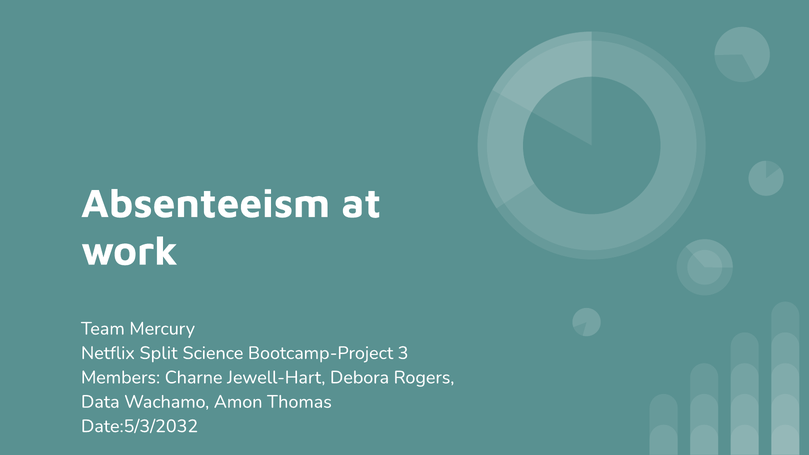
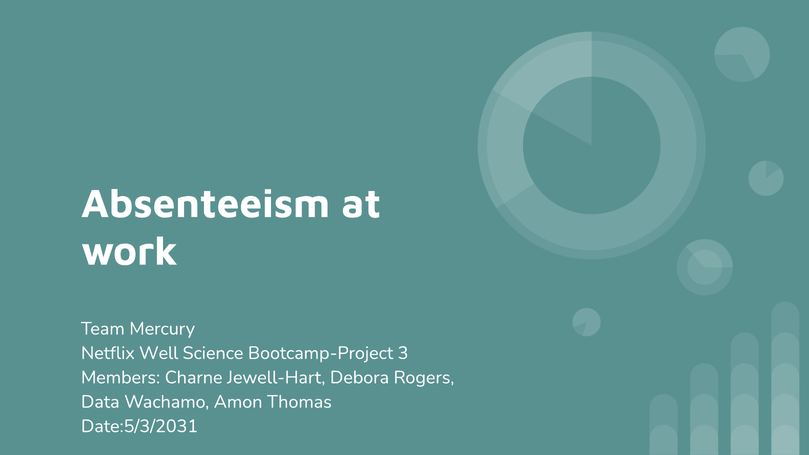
Split: Split -> Well
Date:5/3/2032: Date:5/3/2032 -> Date:5/3/2031
